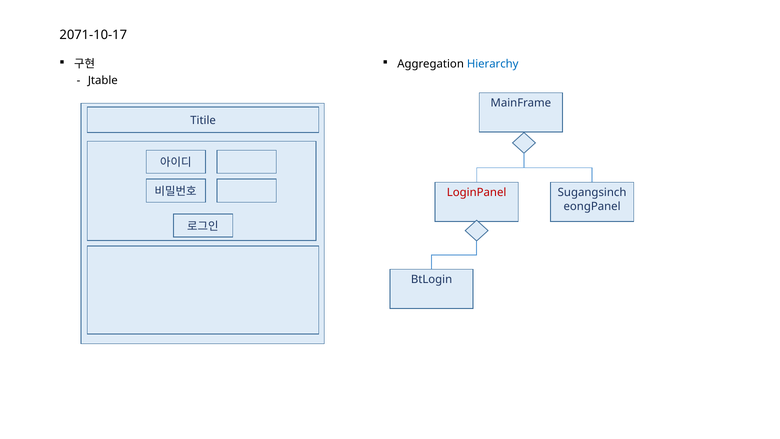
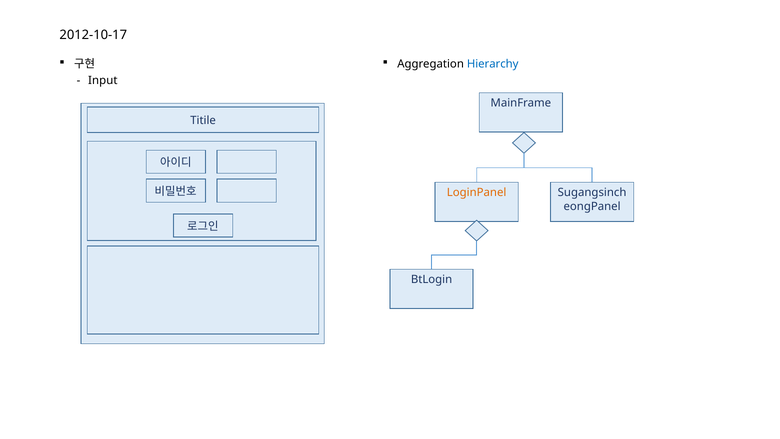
2071-10-17: 2071-10-17 -> 2012-10-17
Jtable: Jtable -> Input
LoginPanel colour: red -> orange
